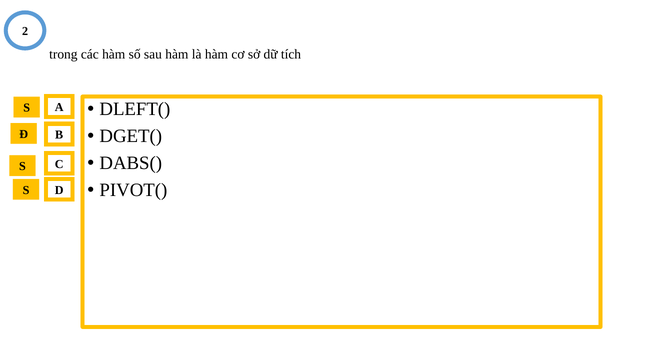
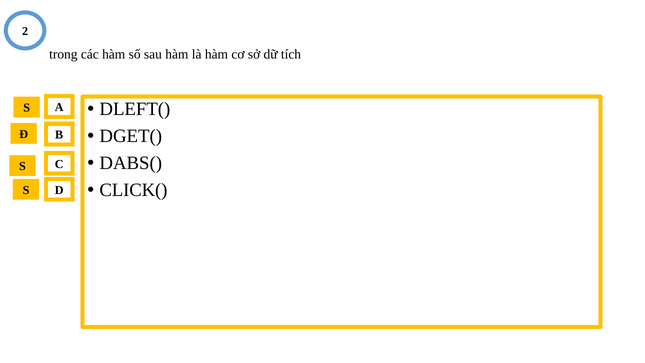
PIVOT(: PIVOT( -> CLICK(
